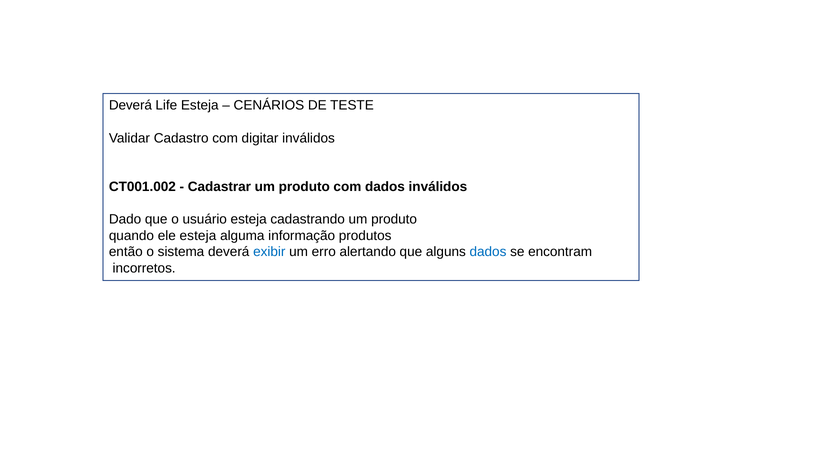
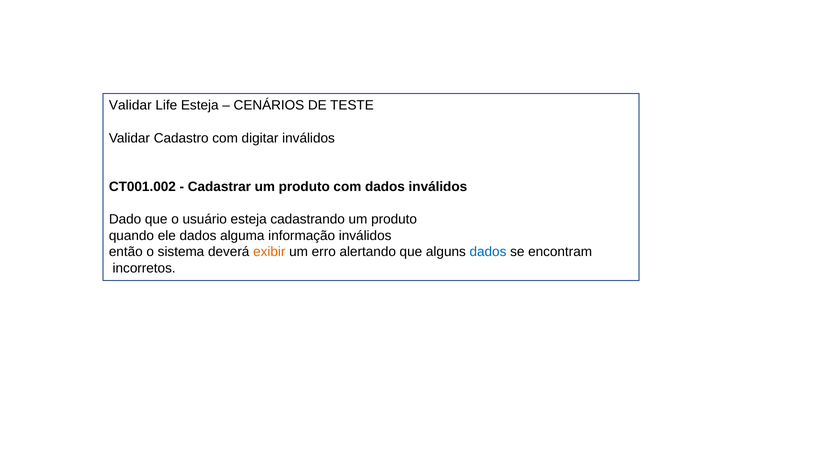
Deverá at (130, 105): Deverá -> Validar
ele esteja: esteja -> dados
informação produtos: produtos -> inválidos
exibir colour: blue -> orange
